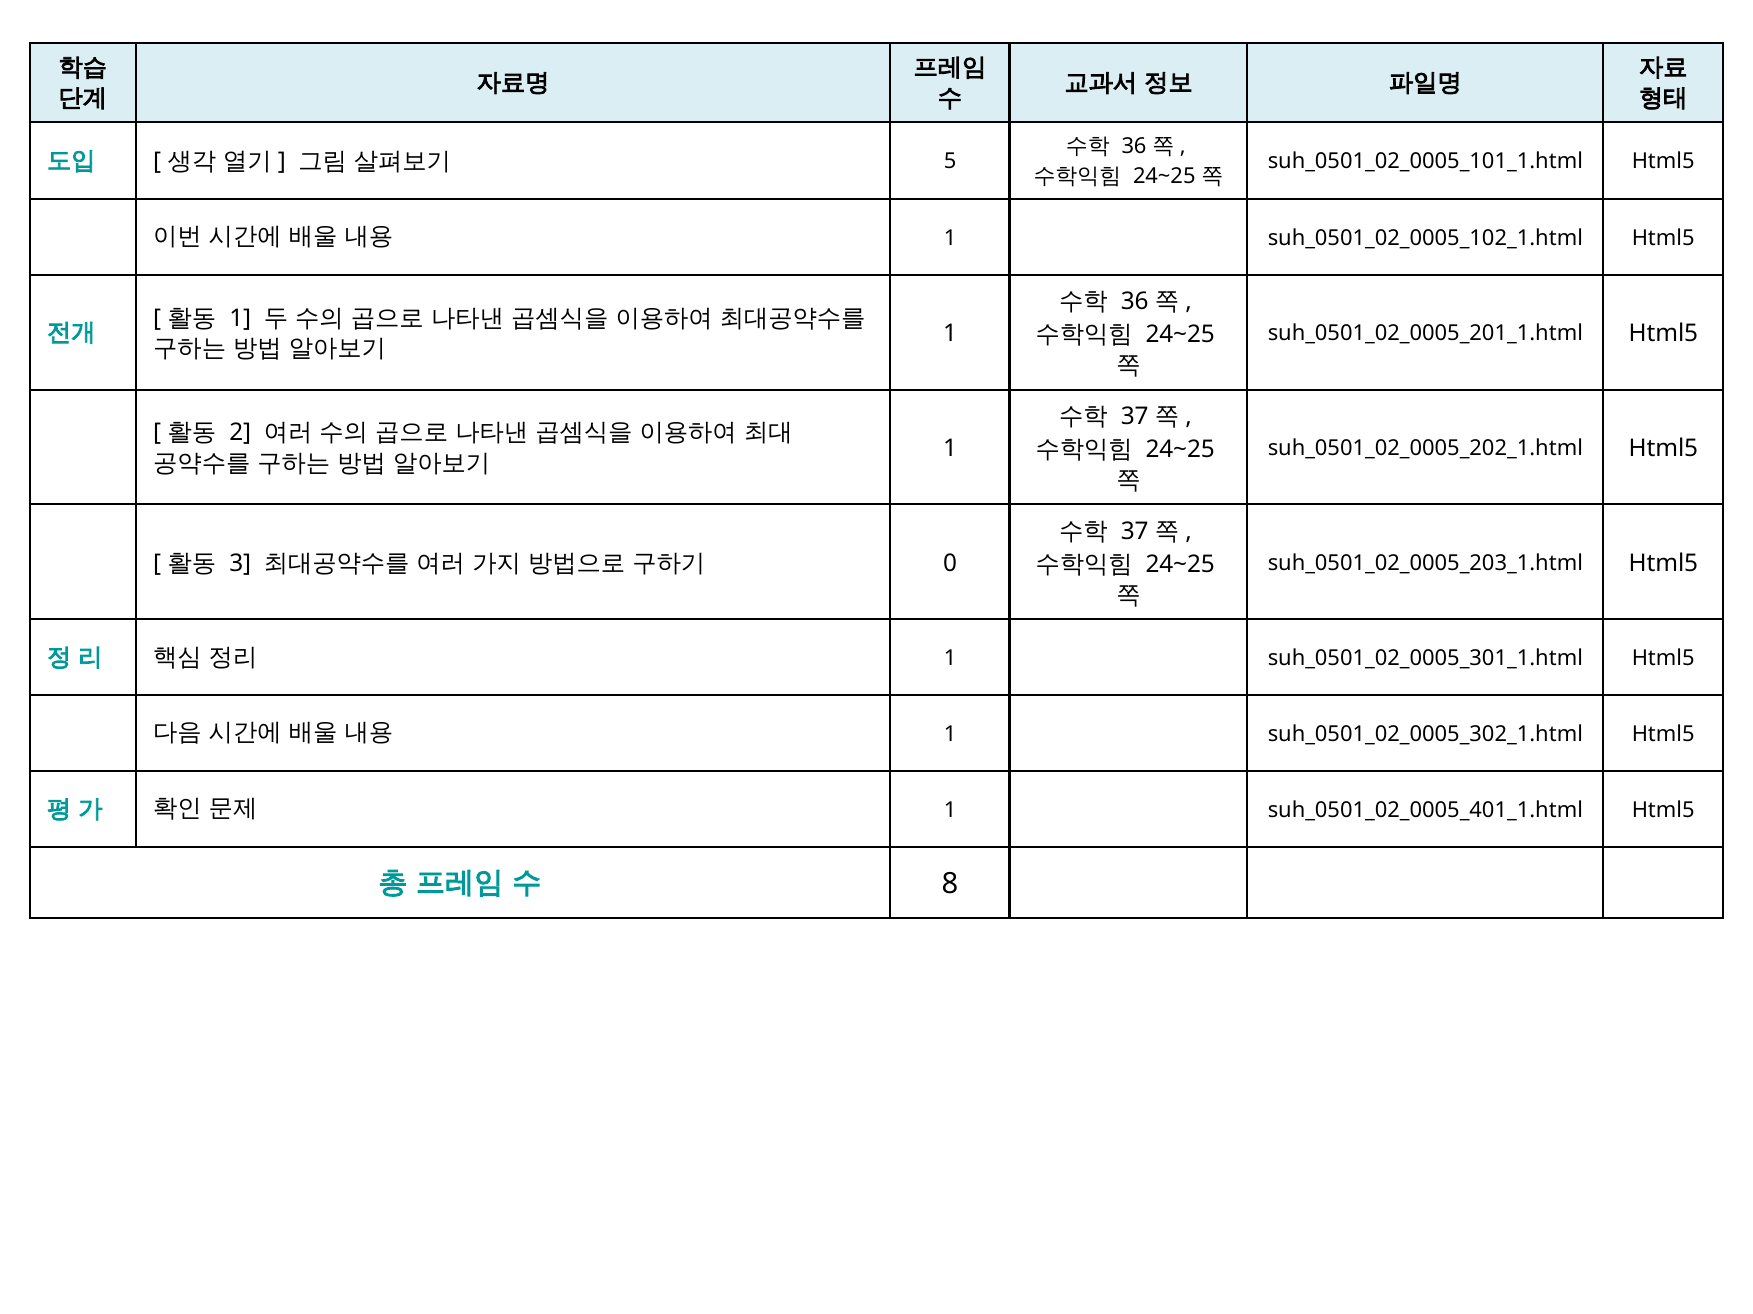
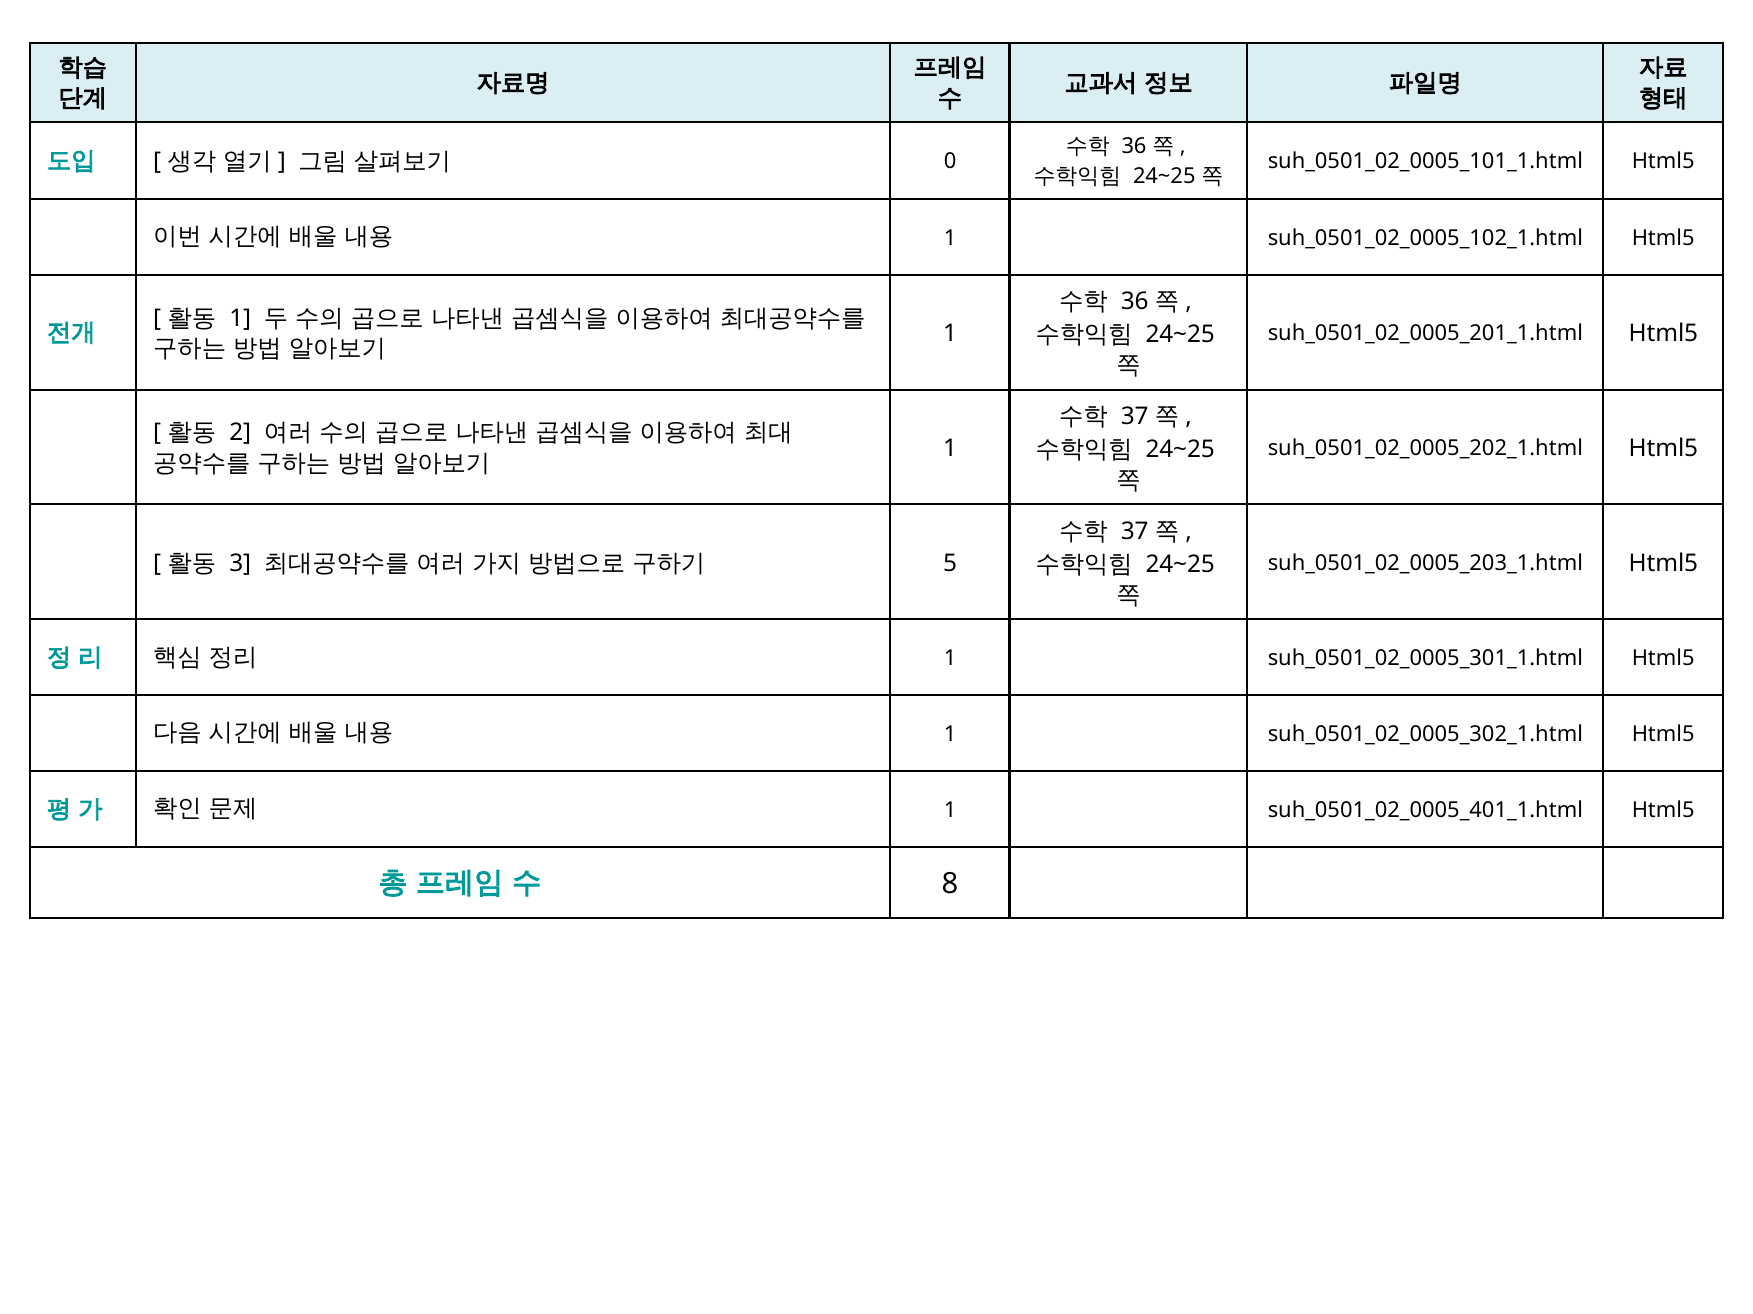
5: 5 -> 0
0: 0 -> 5
